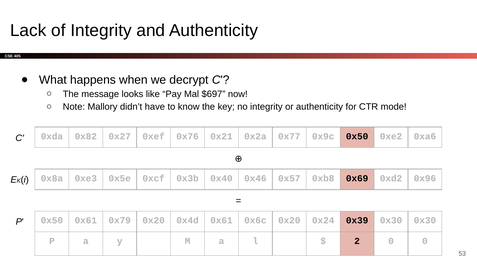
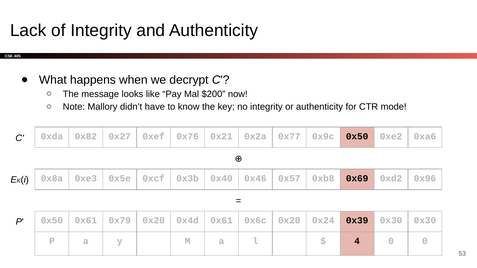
$697: $697 -> $200
2: 2 -> 4
